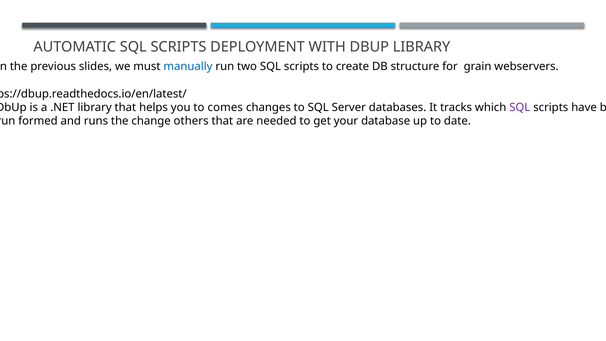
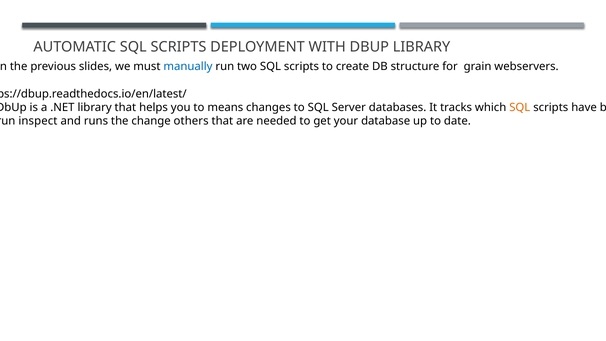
comes: comes -> means
SQL at (520, 107) colour: purple -> orange
formed: formed -> inspect
